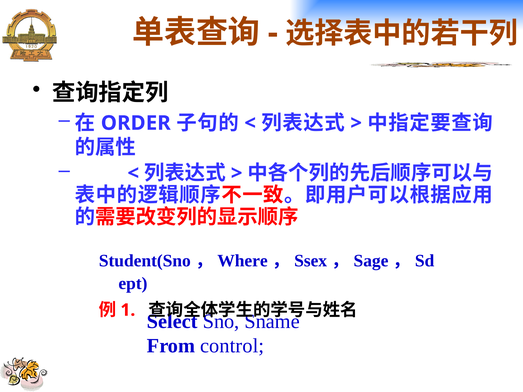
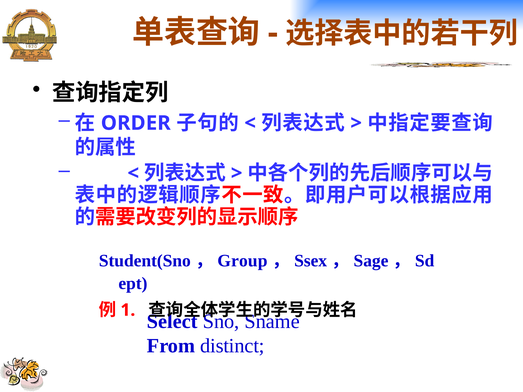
Where: Where -> Group
control: control -> distinct
